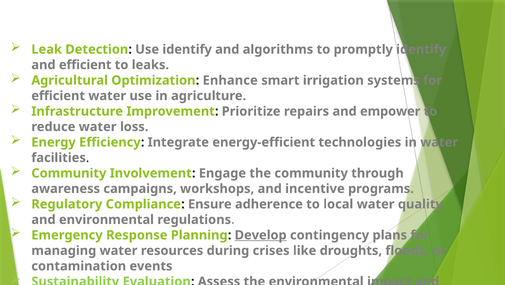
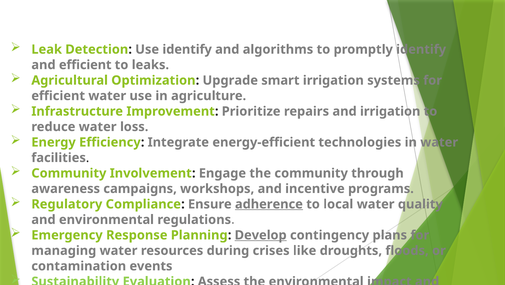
Enhance: Enhance -> Upgrade
and empower: empower -> irrigation
adherence underline: none -> present
